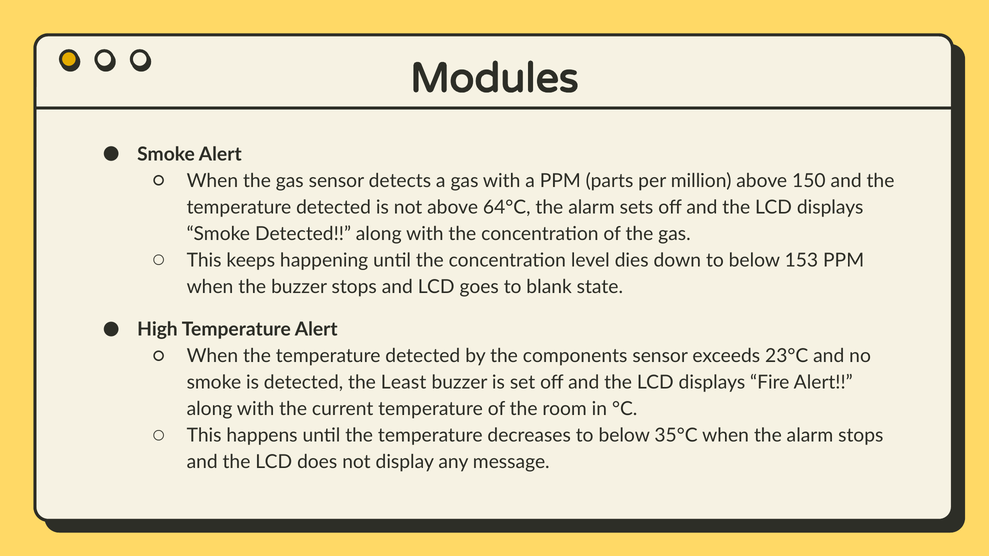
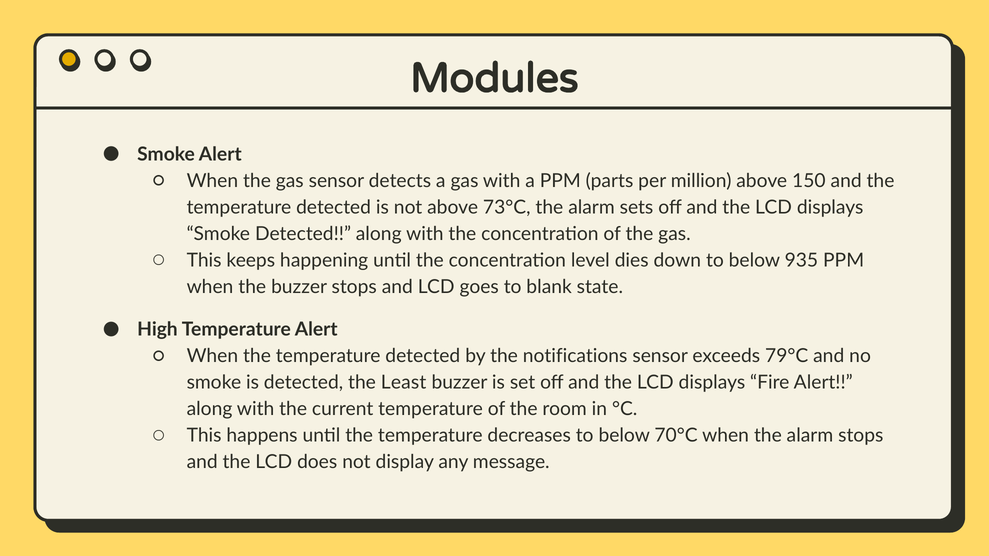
64°C: 64°C -> 73°C
153: 153 -> 935
components: components -> notifications
23°C: 23°C -> 79°C
35°C: 35°C -> 70°C
